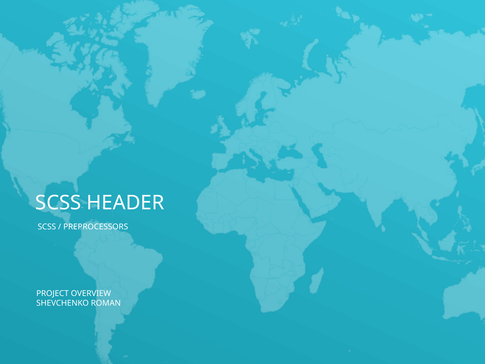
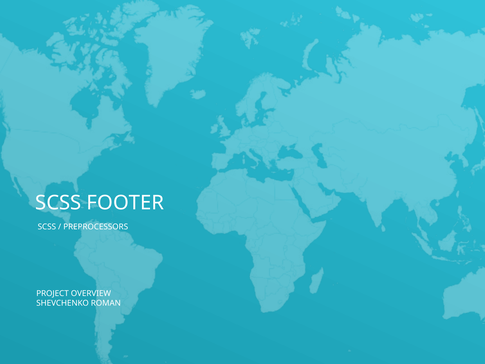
HEADER: HEADER -> FOOTER
